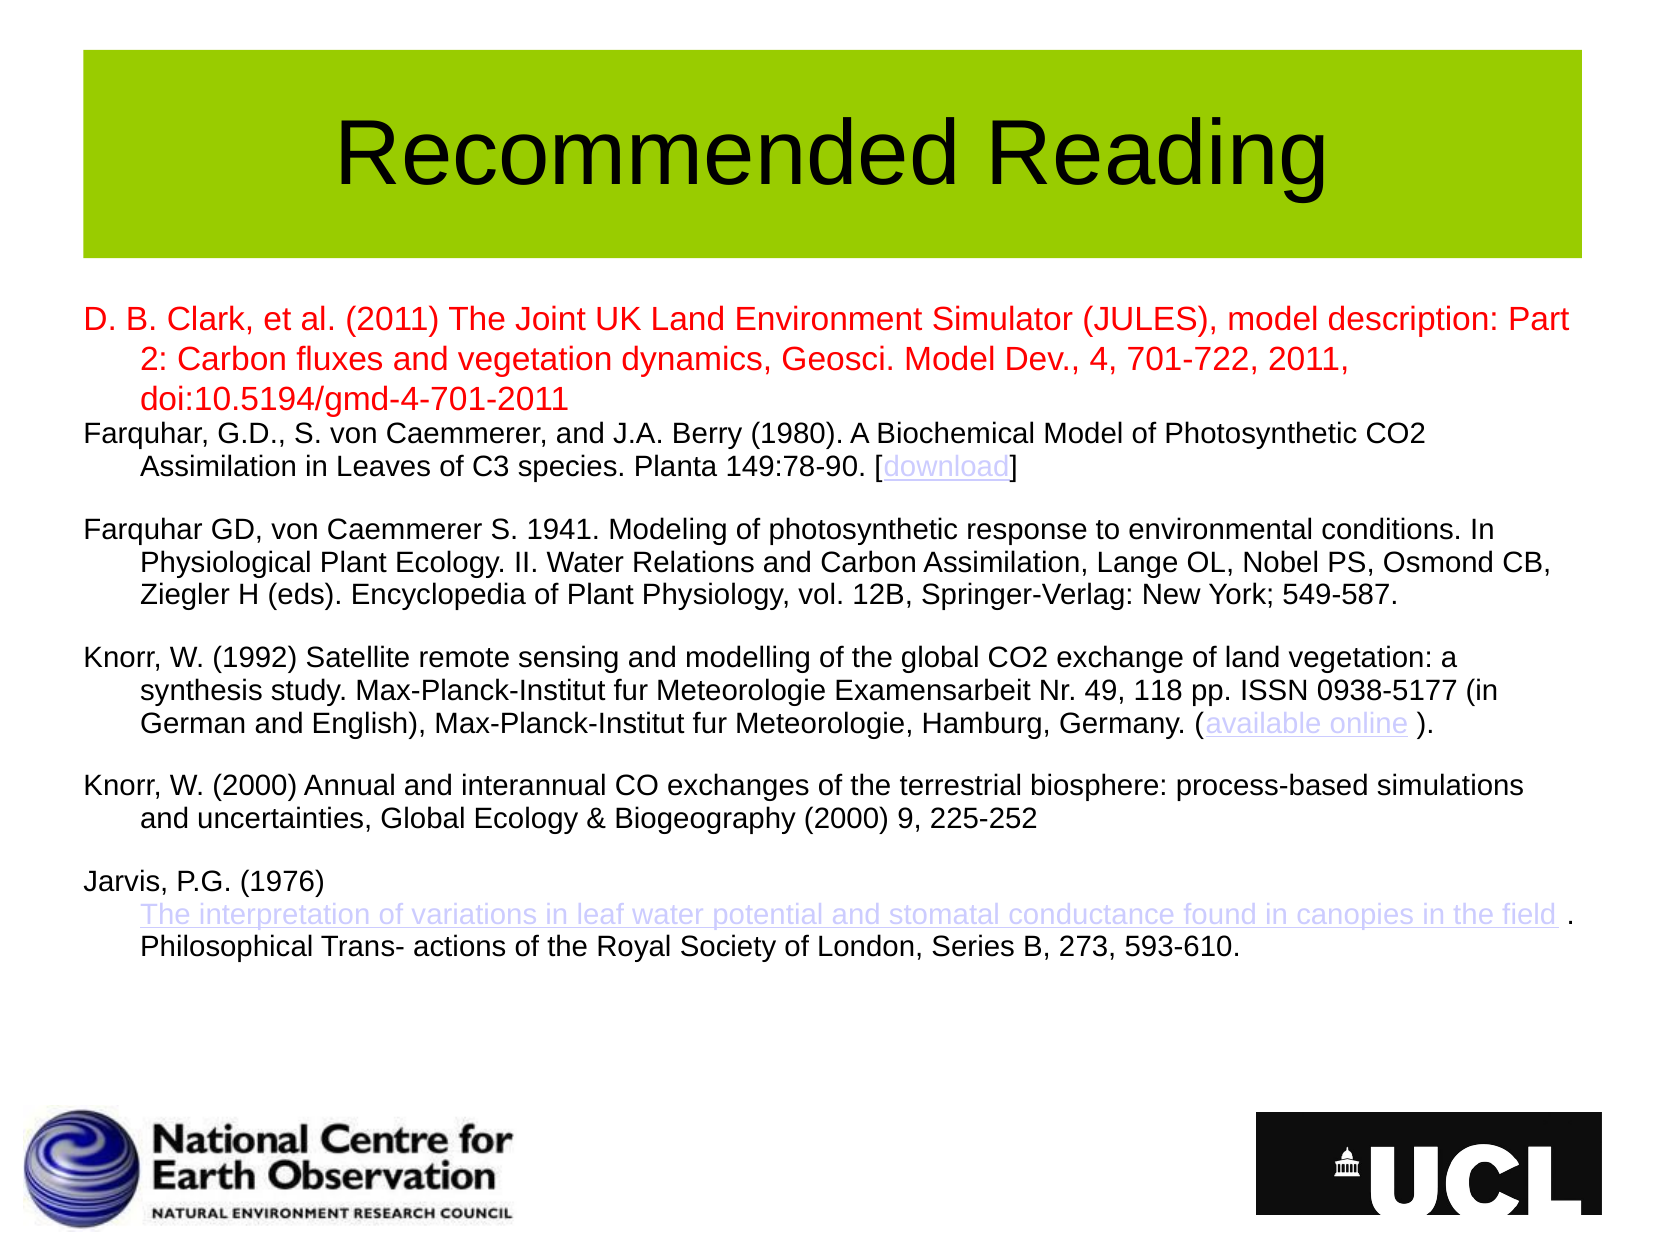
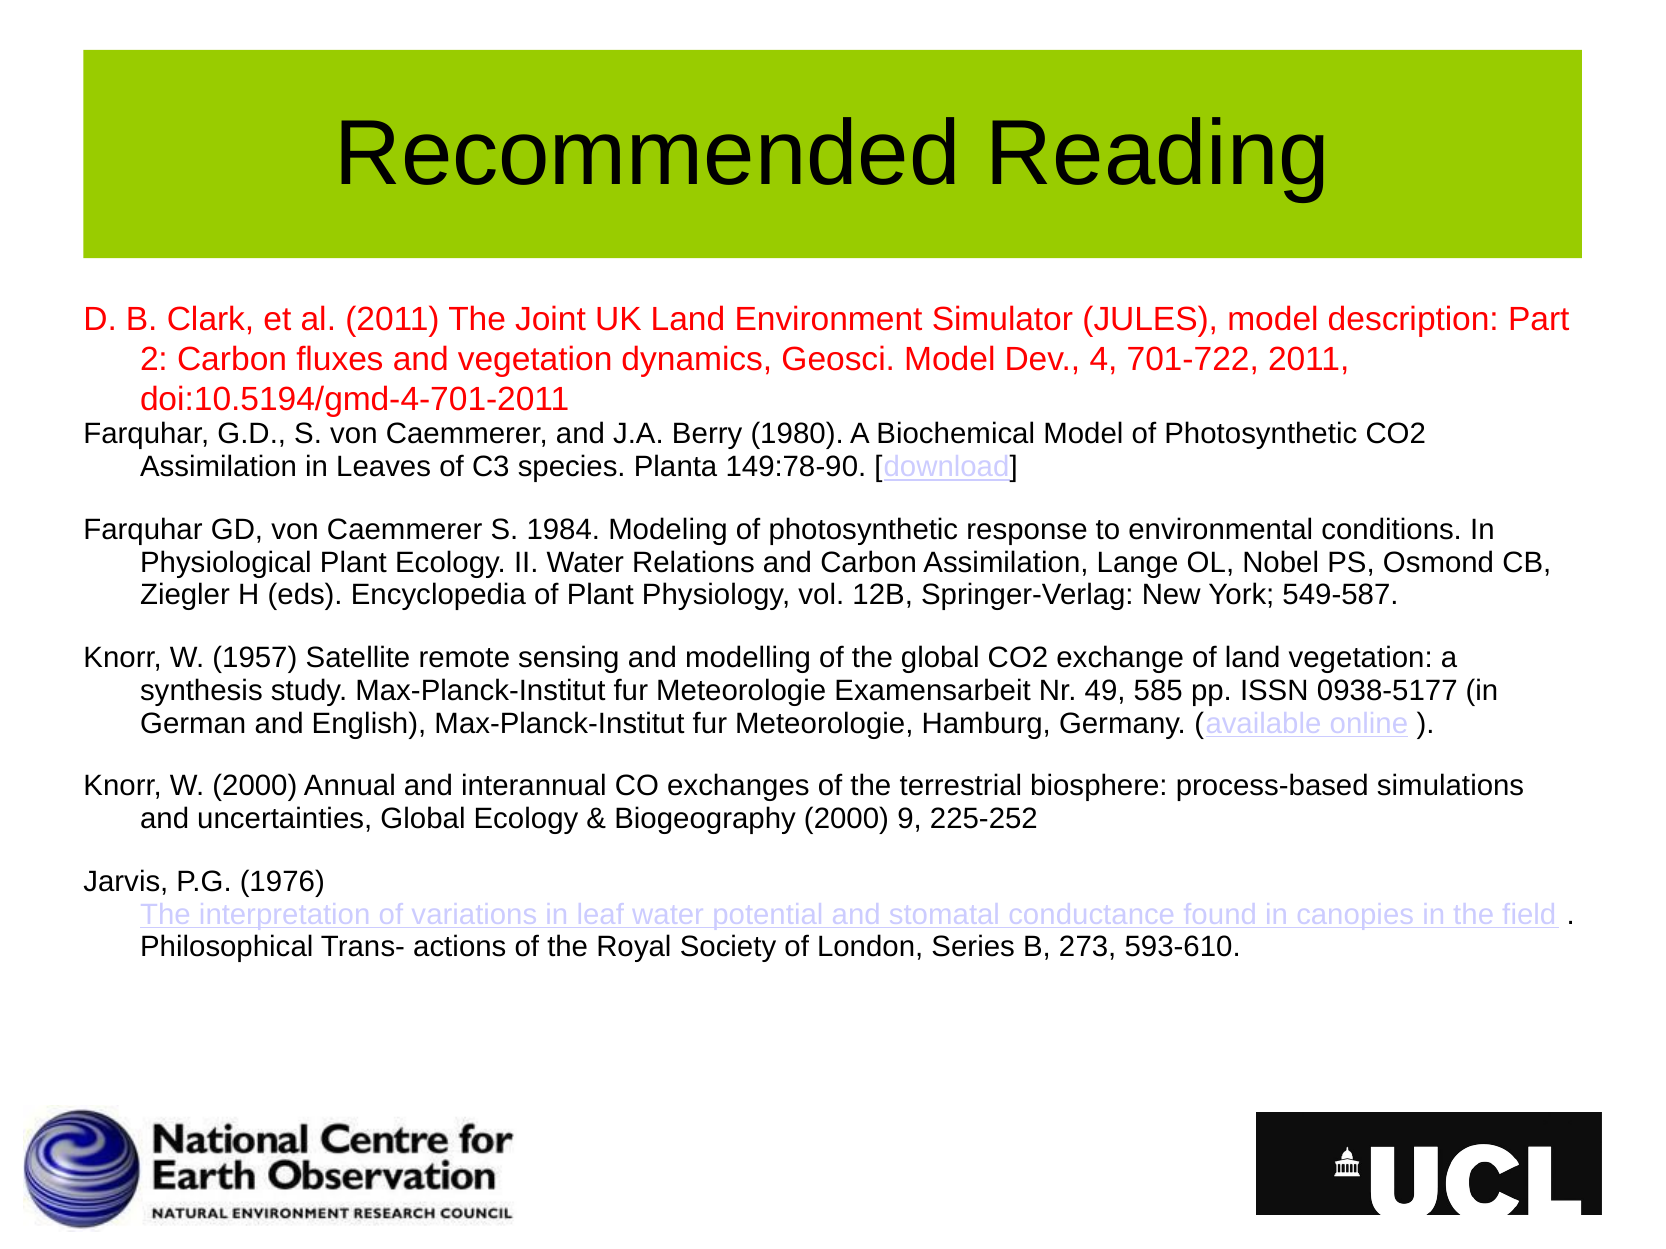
1941: 1941 -> 1984
1992: 1992 -> 1957
118: 118 -> 585
